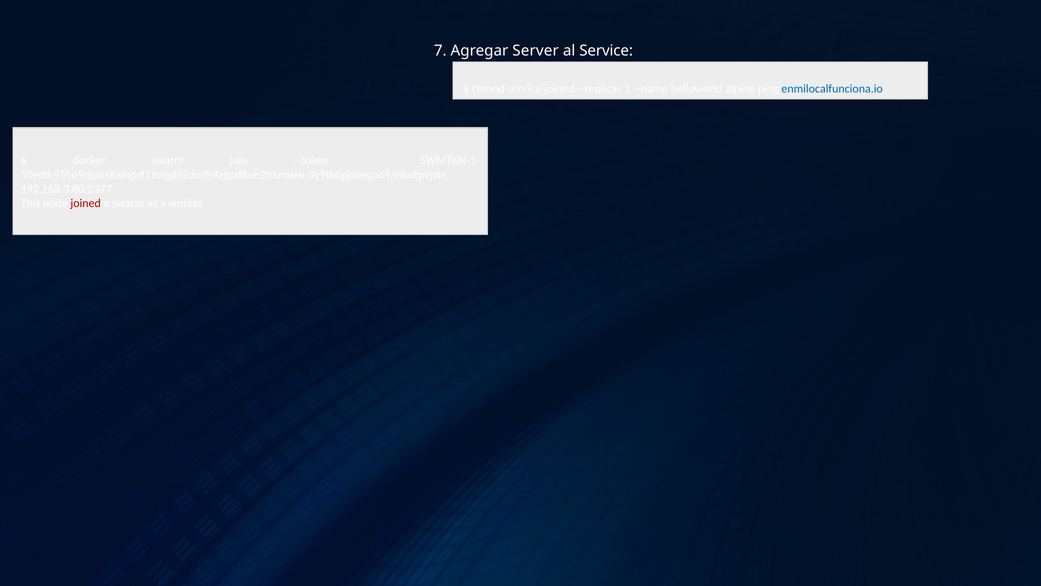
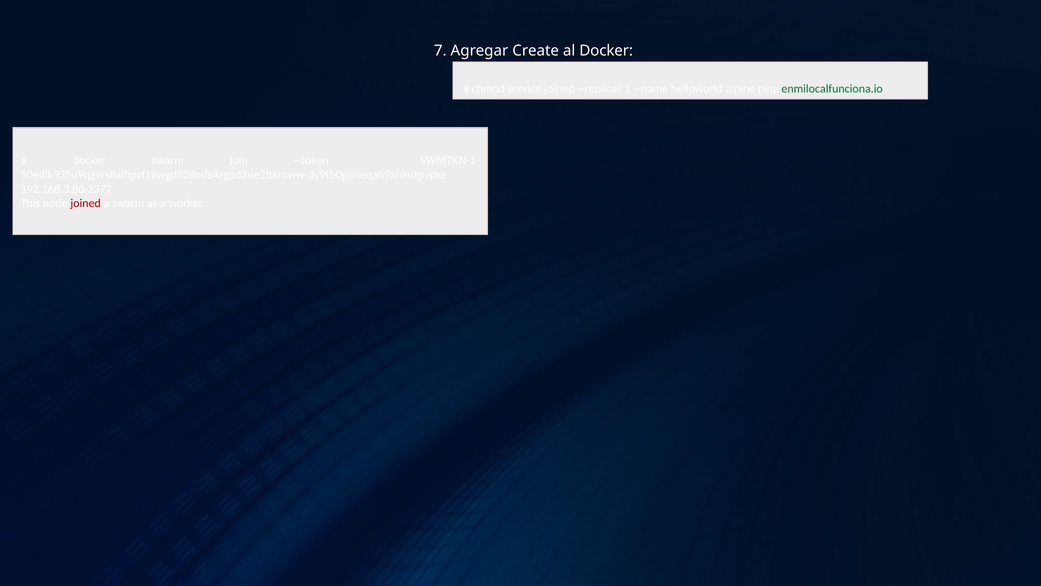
Server: Server -> Create
al Service: Service -> Docker
enmilocalfunciona.io colour: blue -> green
